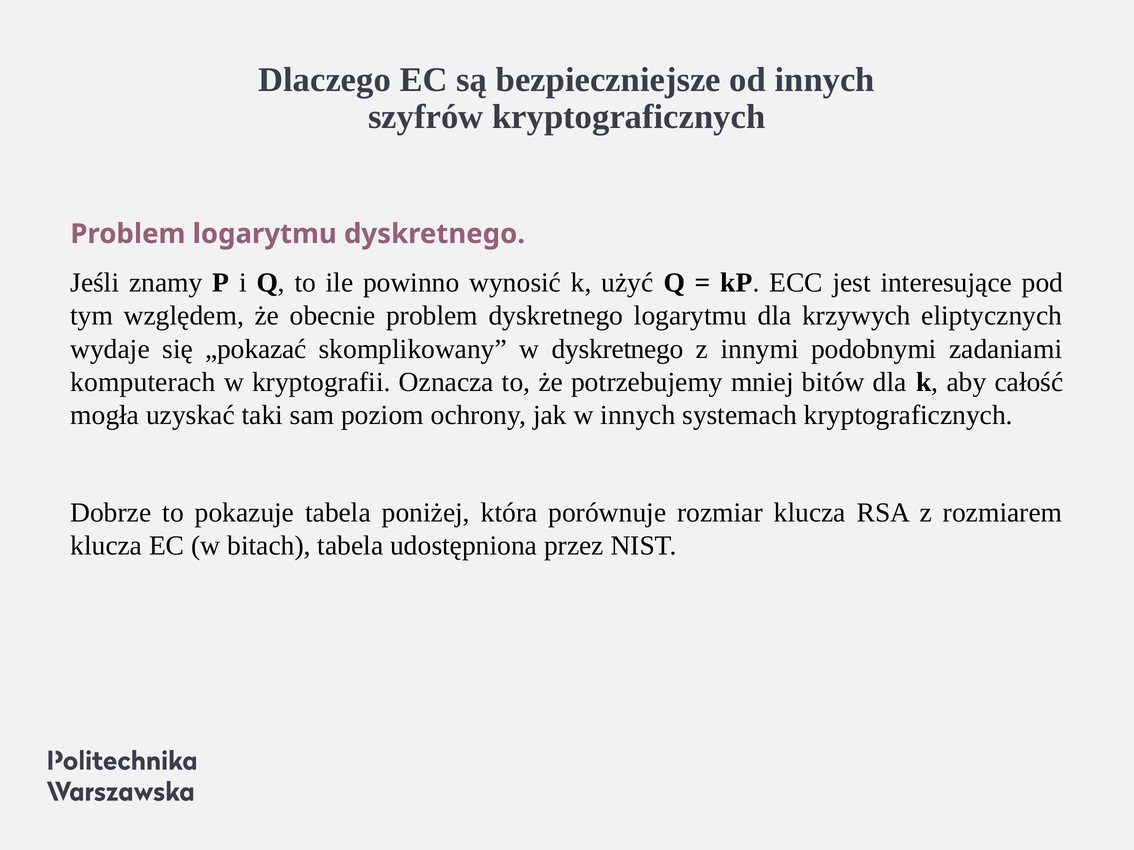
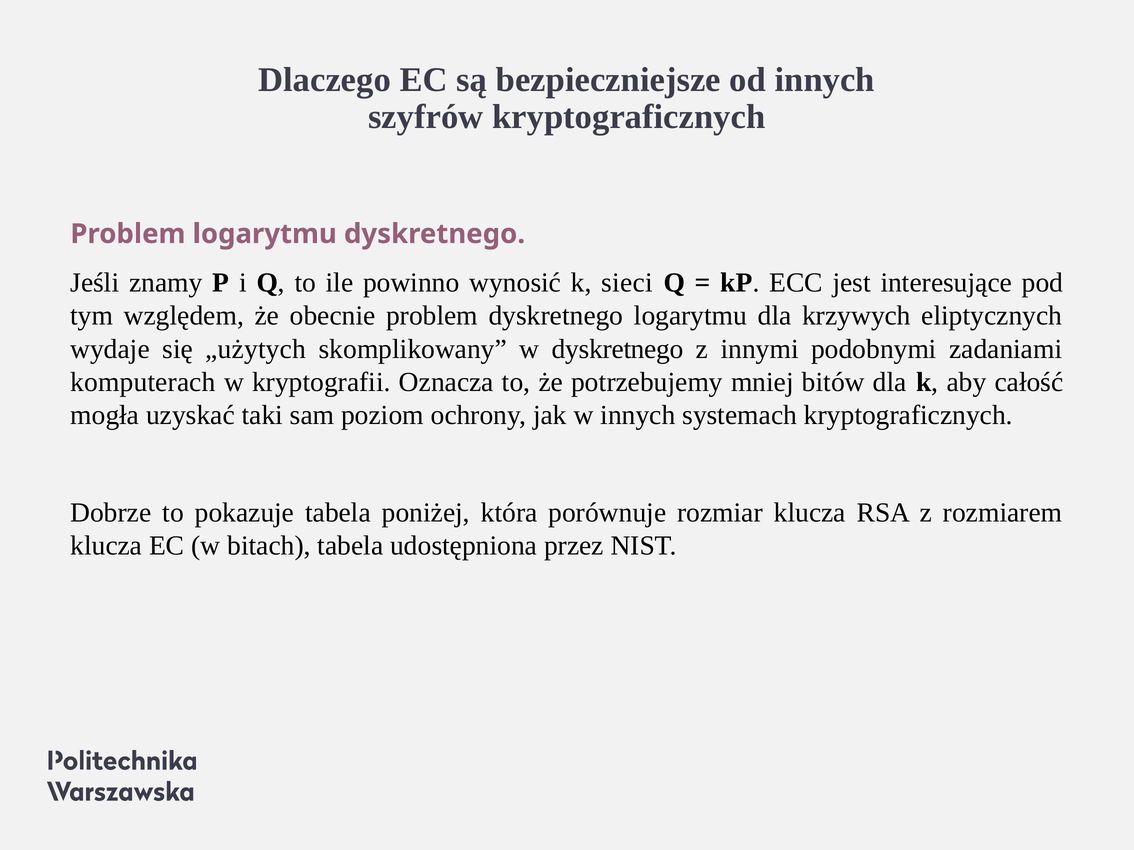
użyć: użyć -> sieci
„pokazać: „pokazać -> „użytych
